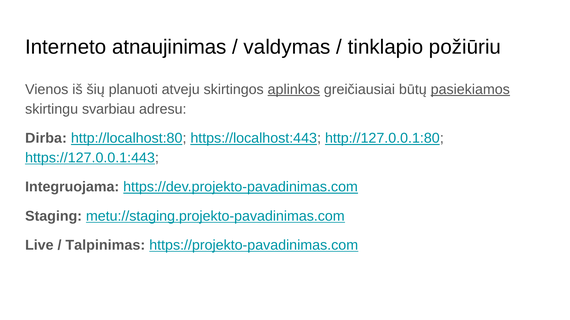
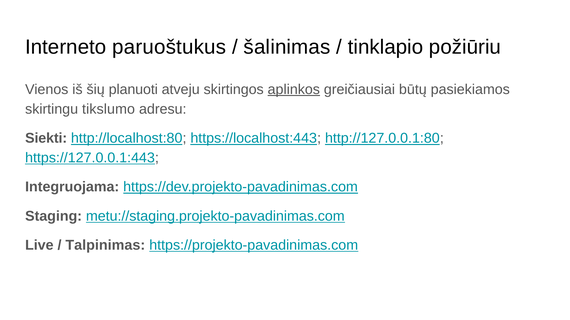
atnaujinimas: atnaujinimas -> paruoštukus
valdymas: valdymas -> šalinimas
pasiekiamos underline: present -> none
svarbiau: svarbiau -> tikslumo
Dirba: Dirba -> Siekti
